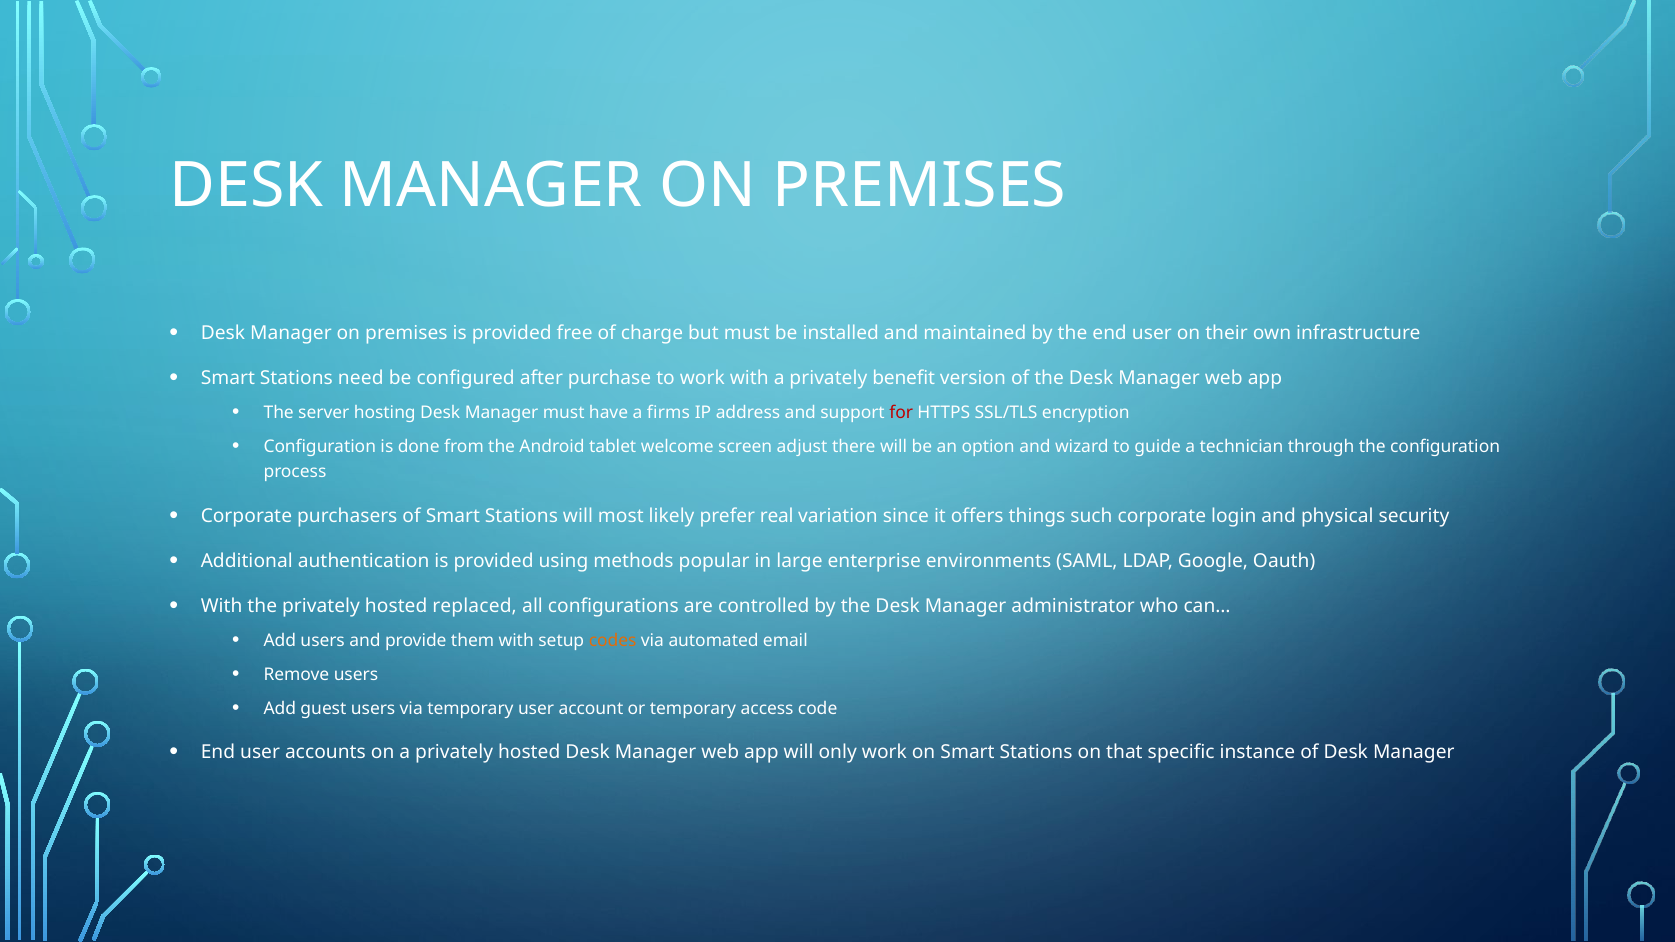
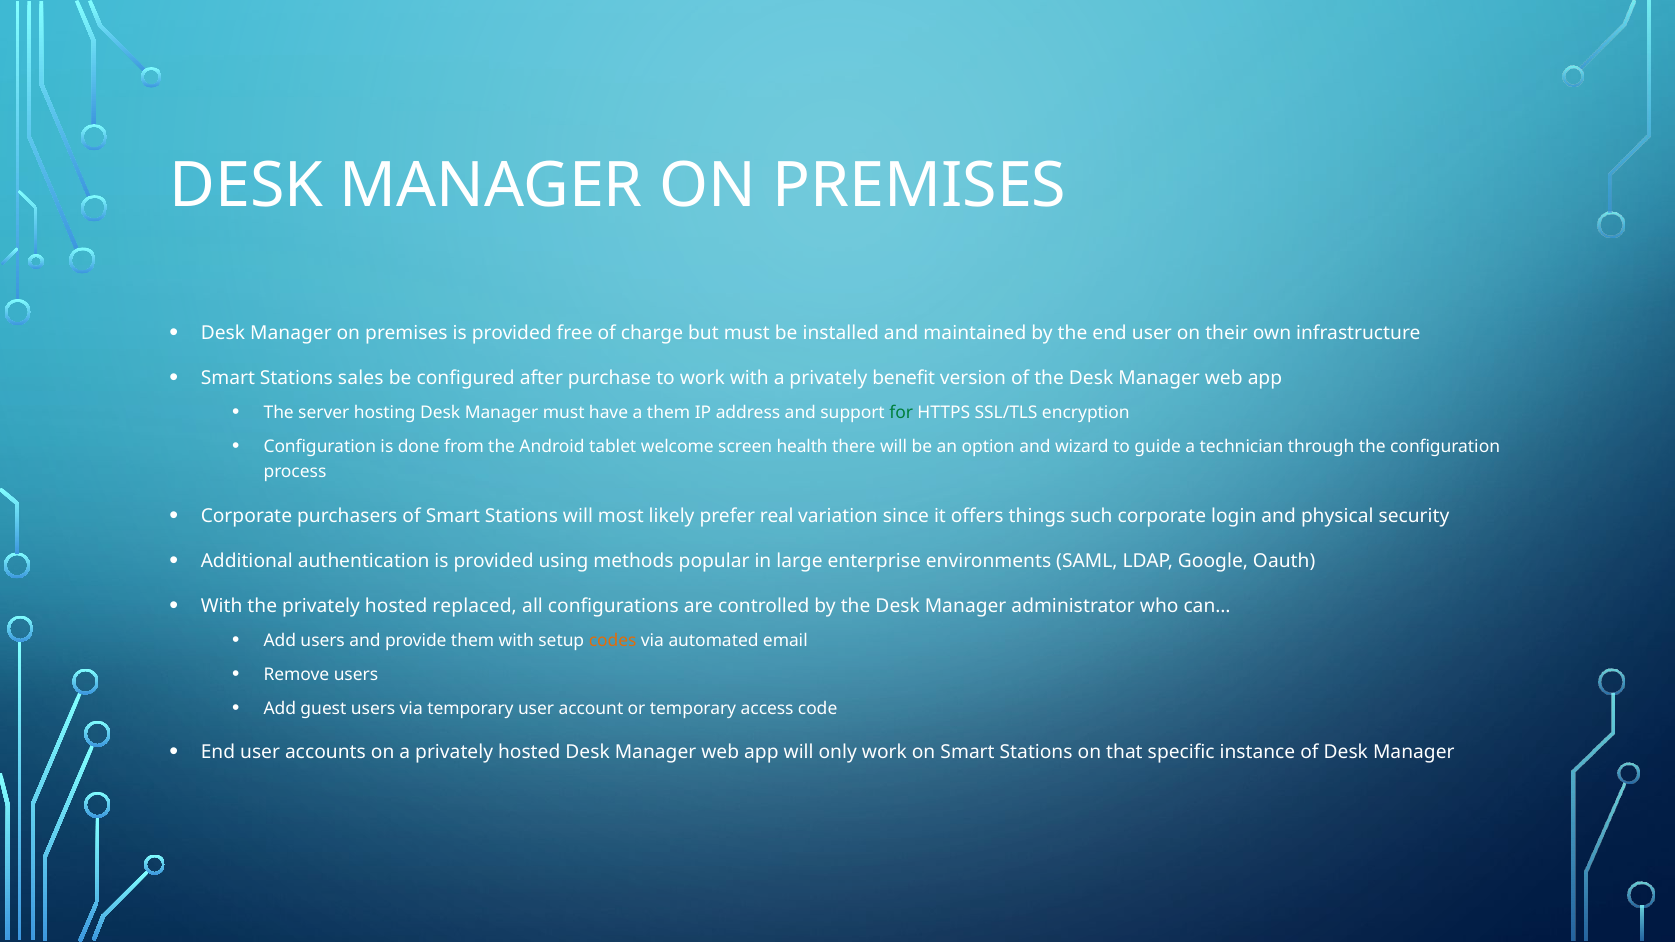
need: need -> sales
a firms: firms -> them
for colour: red -> green
adjust: adjust -> health
